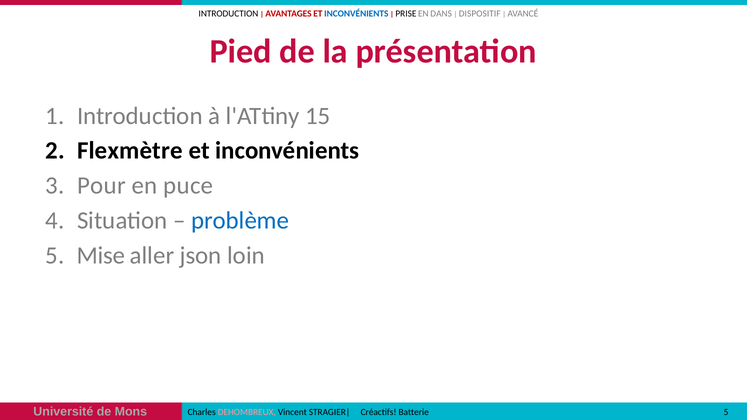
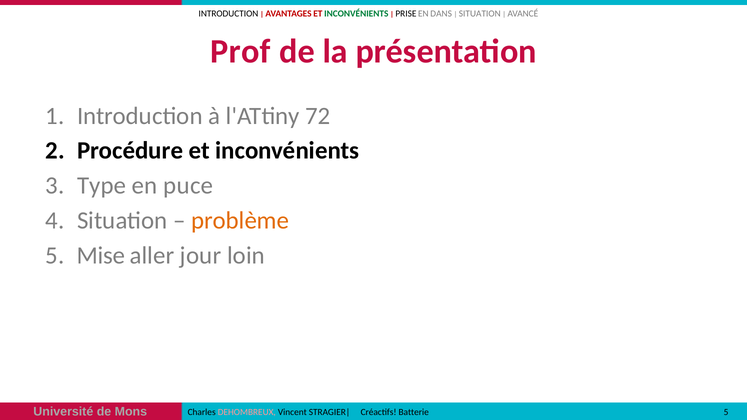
INCONVÉNIENTS at (356, 14) colour: blue -> green
DISPOSITIF at (480, 14): DISPOSITIF -> SITUATION
Pied: Pied -> Prof
15: 15 -> 72
Flexmètre: Flexmètre -> Procédure
Pour: Pour -> Type
problème colour: blue -> orange
json: json -> jour
